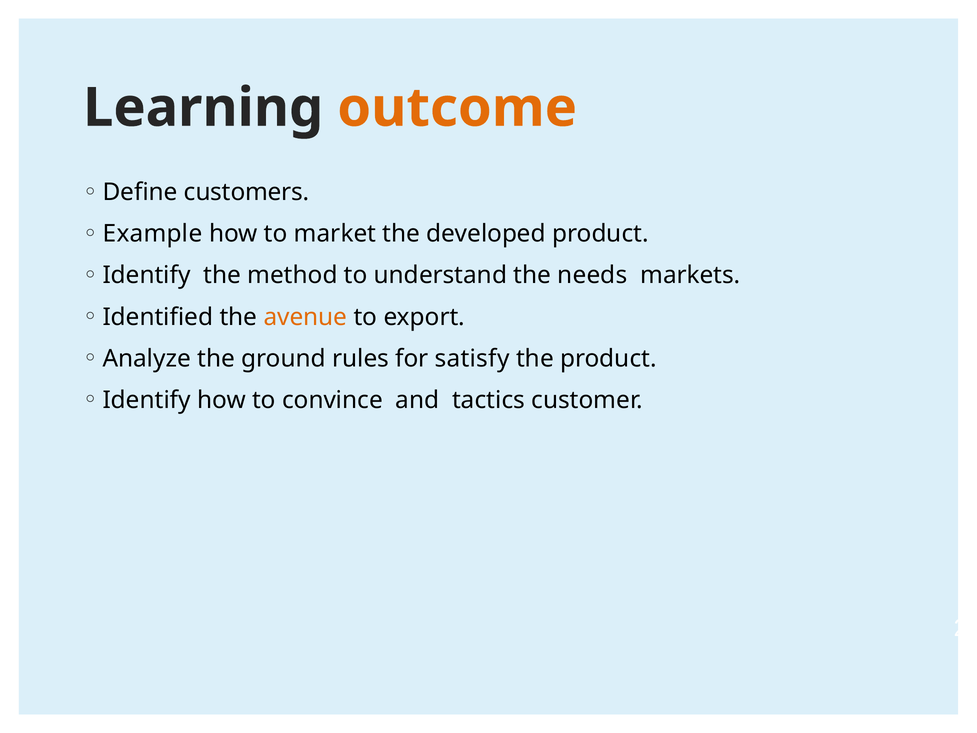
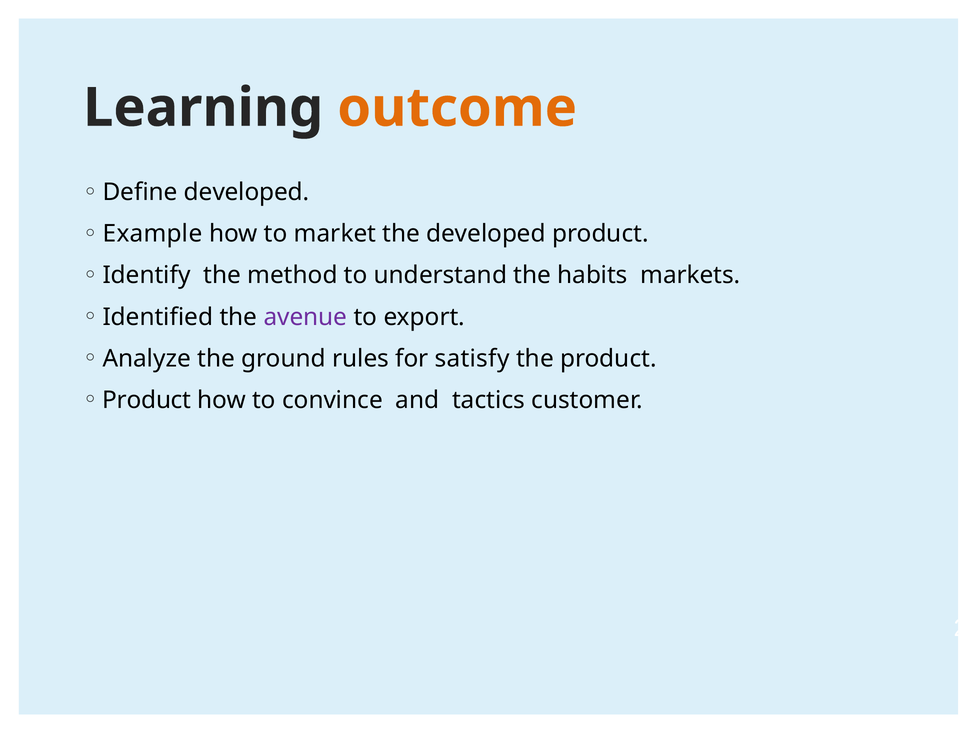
Define customers: customers -> developed
needs: needs -> habits
avenue colour: orange -> purple
Identify at (147, 400): Identify -> Product
